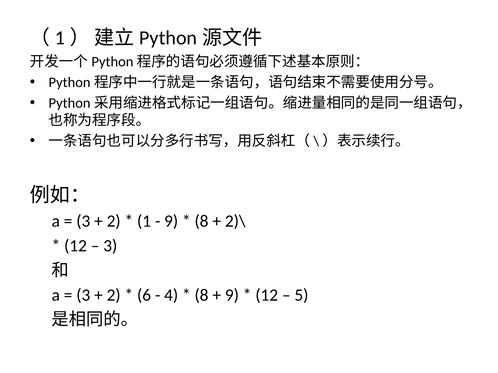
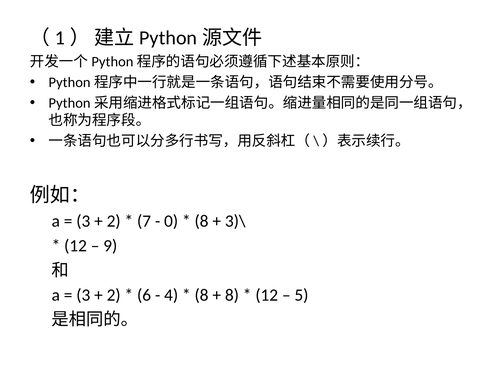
1: 1 -> 7
9 at (171, 221): 9 -> 0
2)\: 2)\ -> 3)\
3 at (110, 246): 3 -> 9
9 at (232, 295): 9 -> 8
